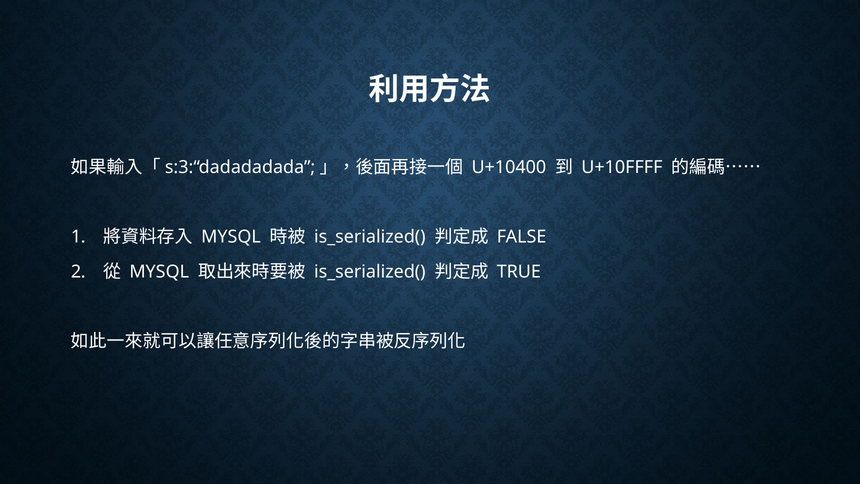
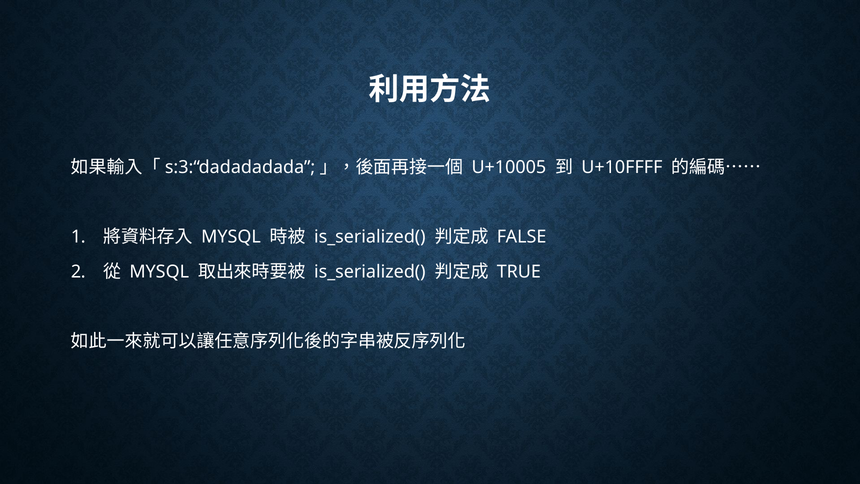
U+10400: U+10400 -> U+10005
